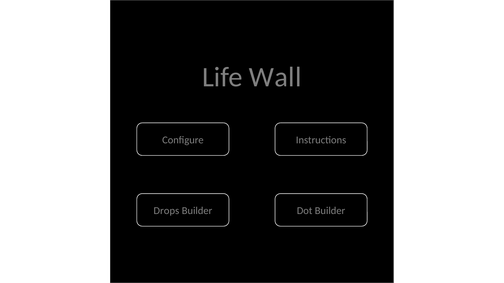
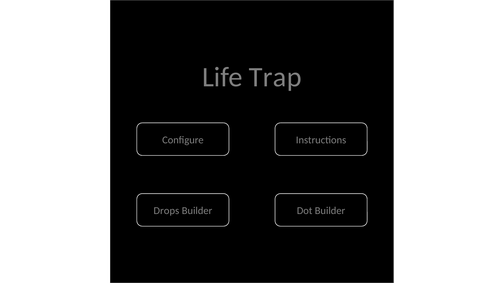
Wall: Wall -> Trap
